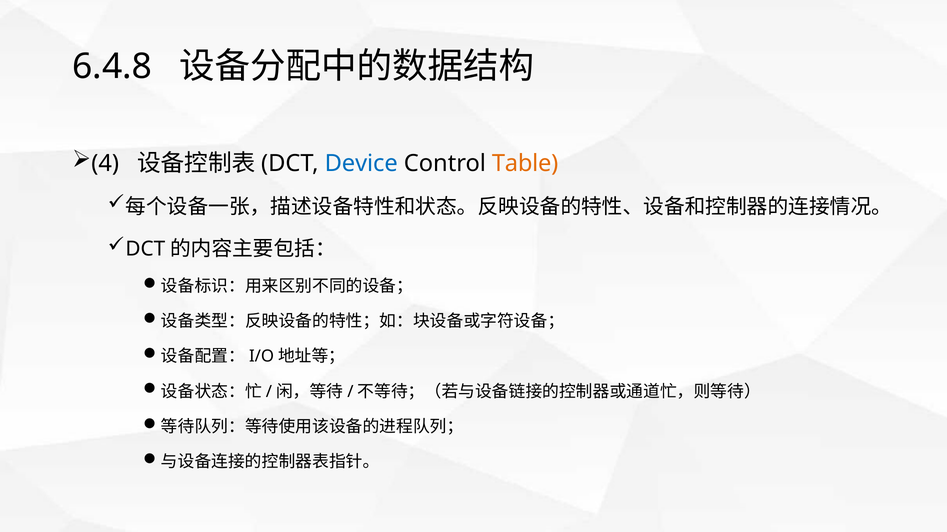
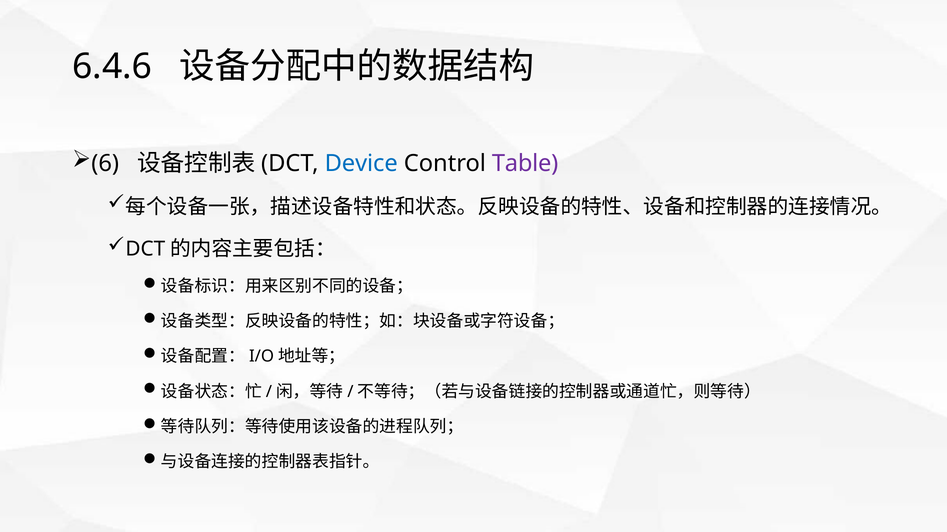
6.4.8: 6.4.8 -> 6.4.6
4: 4 -> 6
Table colour: orange -> purple
